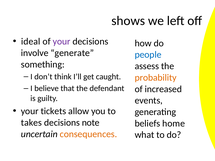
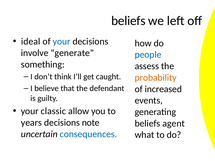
shows at (128, 21): shows -> beliefs
your at (62, 42) colour: purple -> blue
tickets: tickets -> classic
takes: takes -> years
home: home -> agent
consequences colour: orange -> blue
